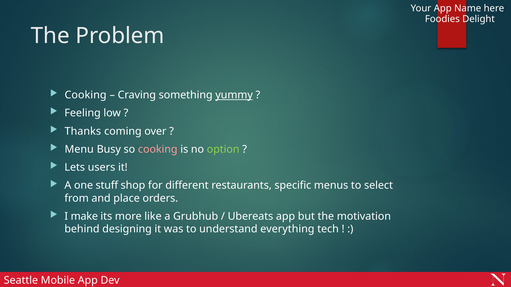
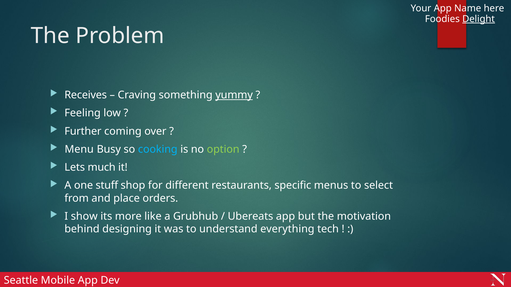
Delight underline: none -> present
Cooking at (86, 95): Cooking -> Receives
Thanks: Thanks -> Further
cooking at (158, 149) colour: pink -> light blue
users: users -> much
make: make -> show
